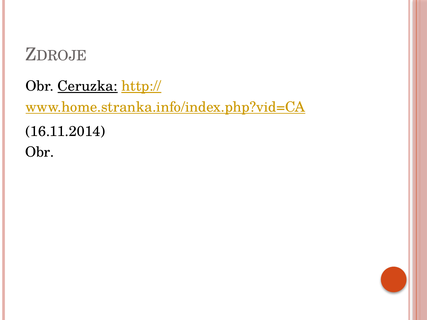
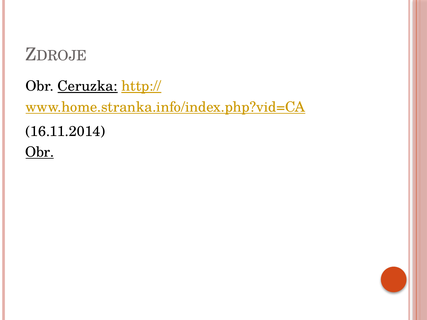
Obr at (40, 152) underline: none -> present
